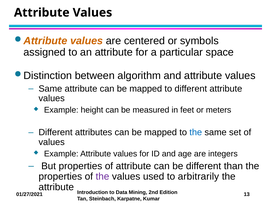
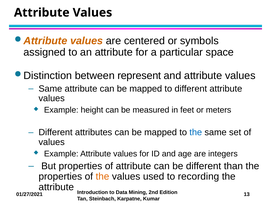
algorithm: algorithm -> represent
the at (102, 177) colour: purple -> orange
arbitrarily: arbitrarily -> recording
